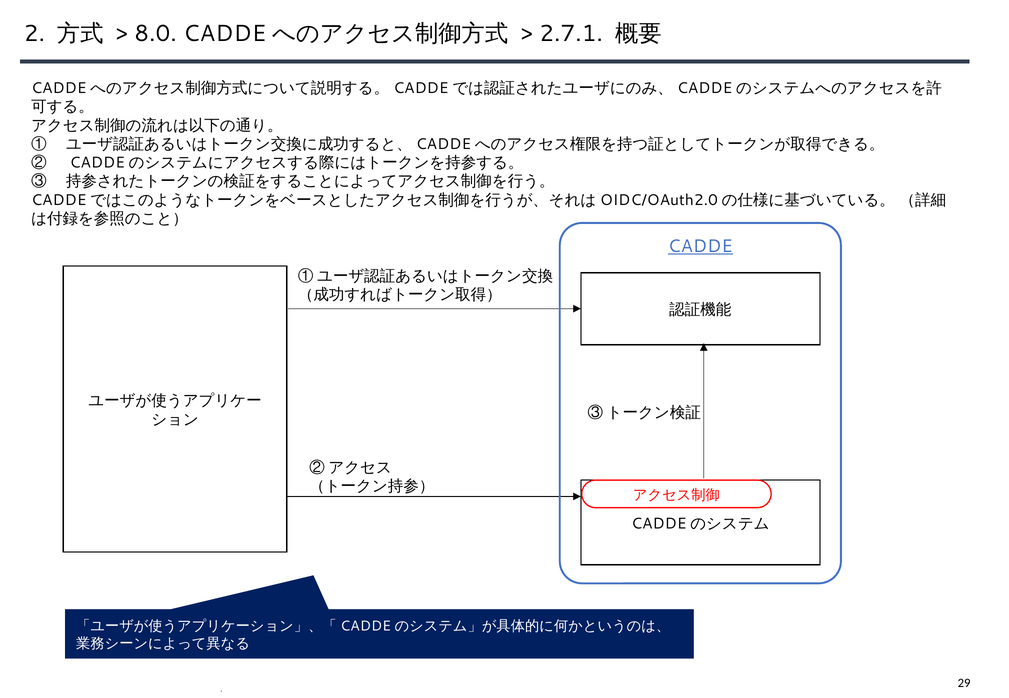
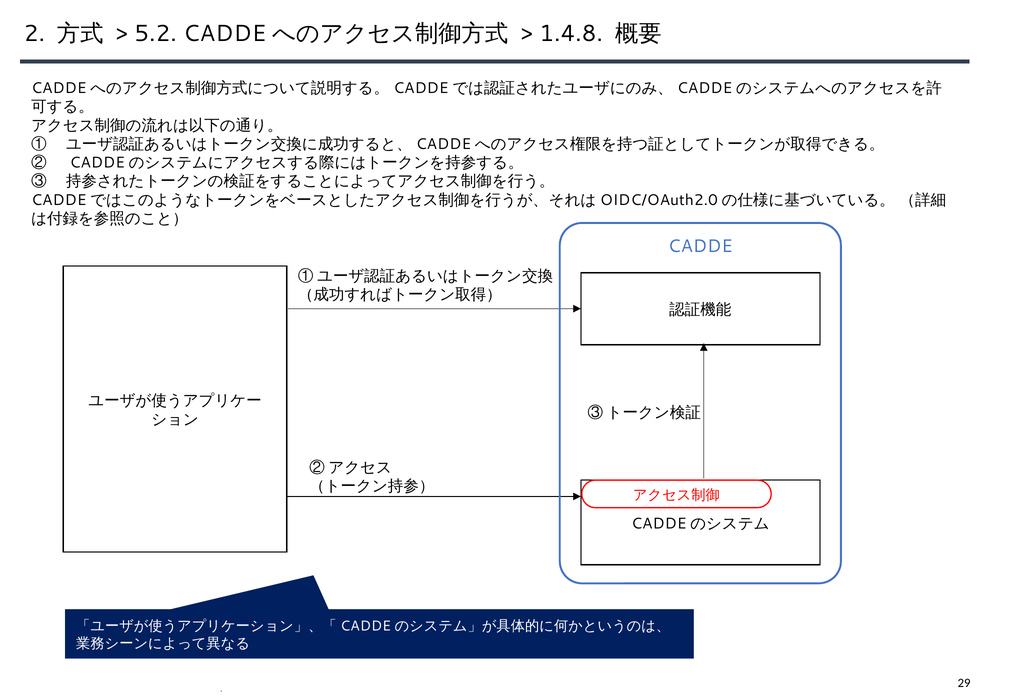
8.0: 8.0 -> 5.2
2.7.1: 2.7.1 -> 1.4.8
CADDE underline: present -> none
